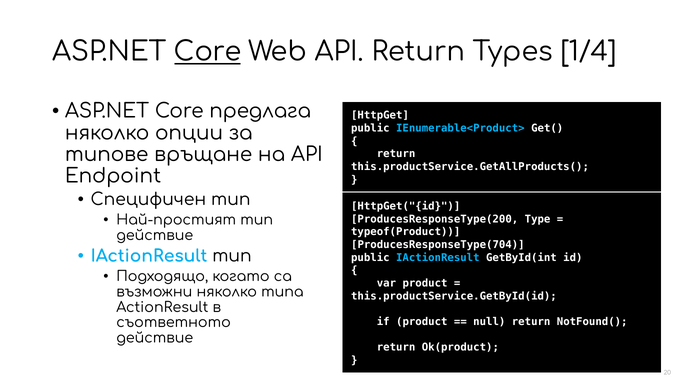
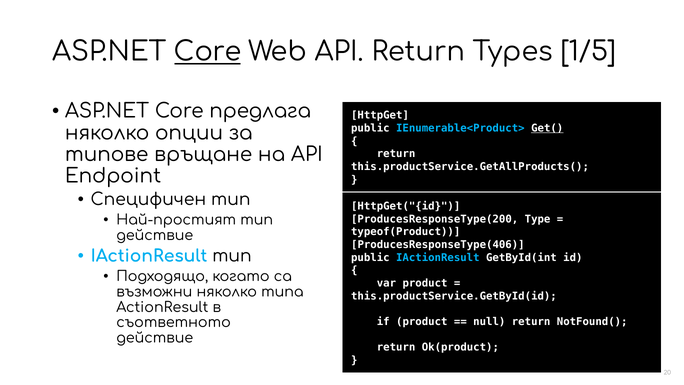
1/4: 1/4 -> 1/5
Get( underline: none -> present
ProducesResponseType(704: ProducesResponseType(704 -> ProducesResponseType(406
